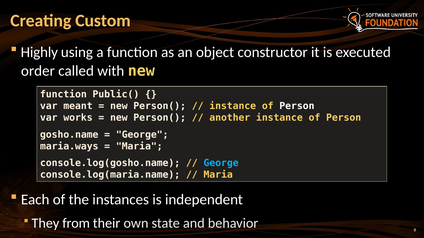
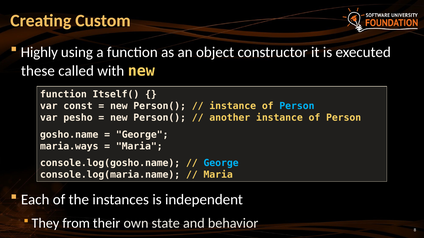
order: order -> these
Public(: Public( -> Itself(
meant: meant -> const
Person at (297, 106) colour: white -> light blue
works: works -> pesho
